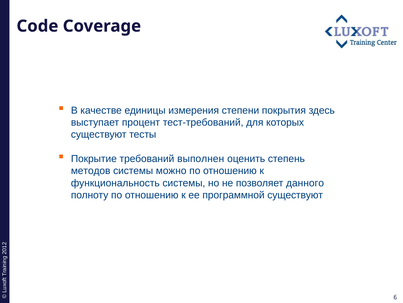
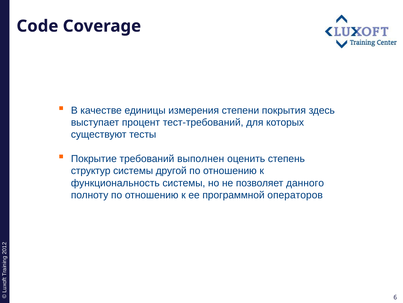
методов: методов -> структур
можно: можно -> другой
программной существуют: существуют -> операторов
